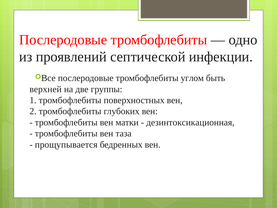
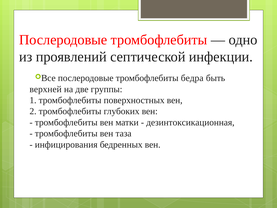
углом: углом -> бедра
прощупывается: прощупывается -> инфицирования
